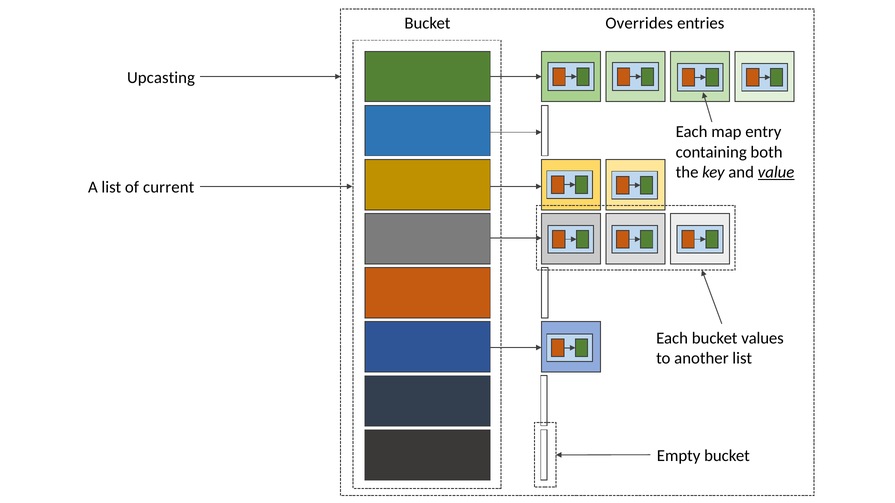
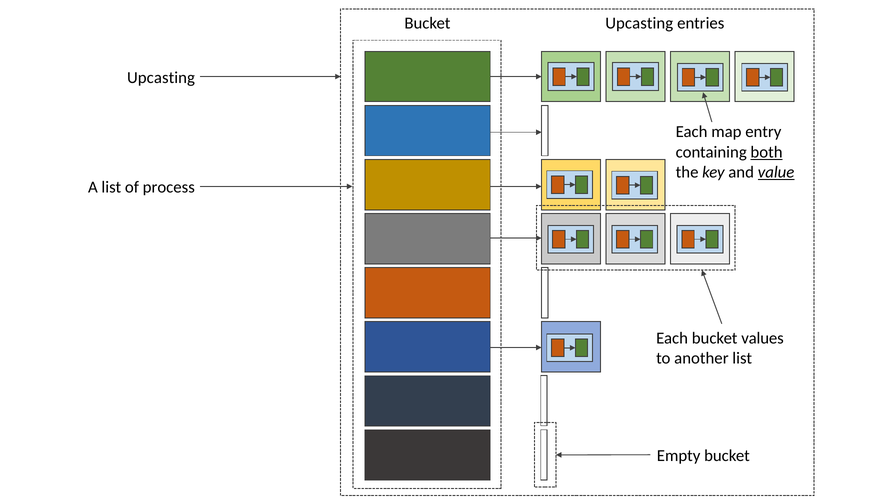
Bucket Overrides: Overrides -> Upcasting
both underline: none -> present
current: current -> process
